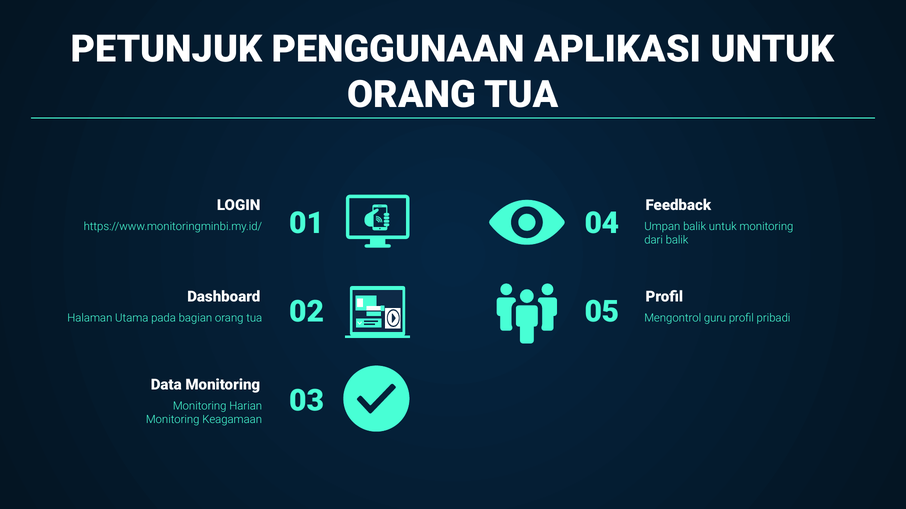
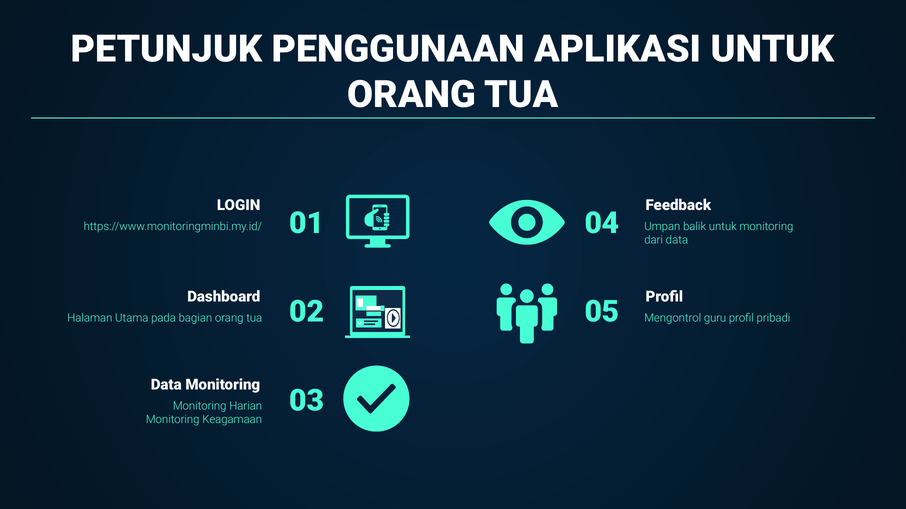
dari balik: balik -> data
